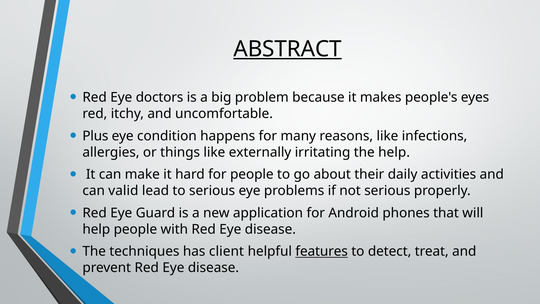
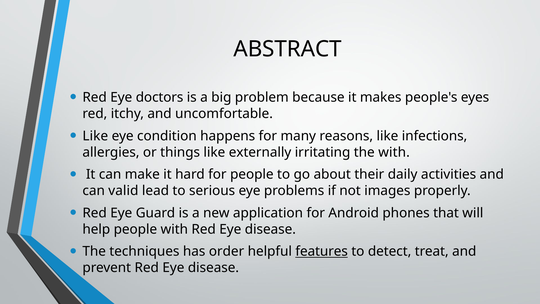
ABSTRACT underline: present -> none
Plus at (95, 136): Plus -> Like
the help: help -> with
not serious: serious -> images
client: client -> order
